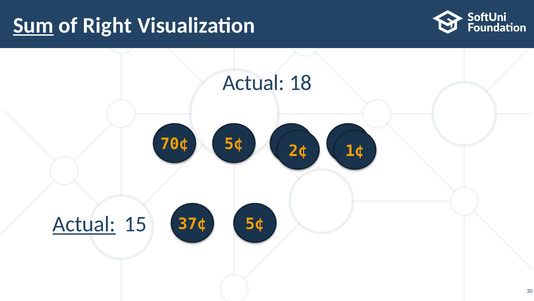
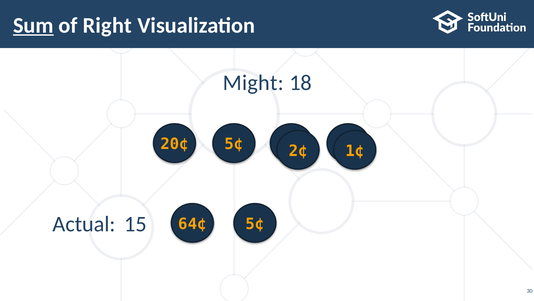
Actual at (254, 83): Actual -> Might
70¢: 70¢ -> 20¢
Actual at (84, 224) underline: present -> none
37¢: 37¢ -> 64¢
